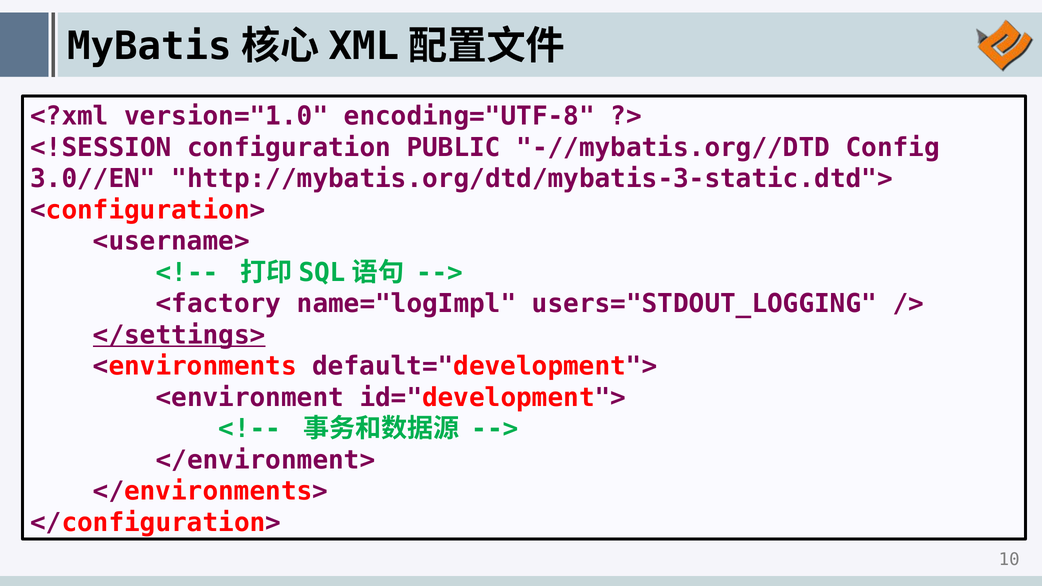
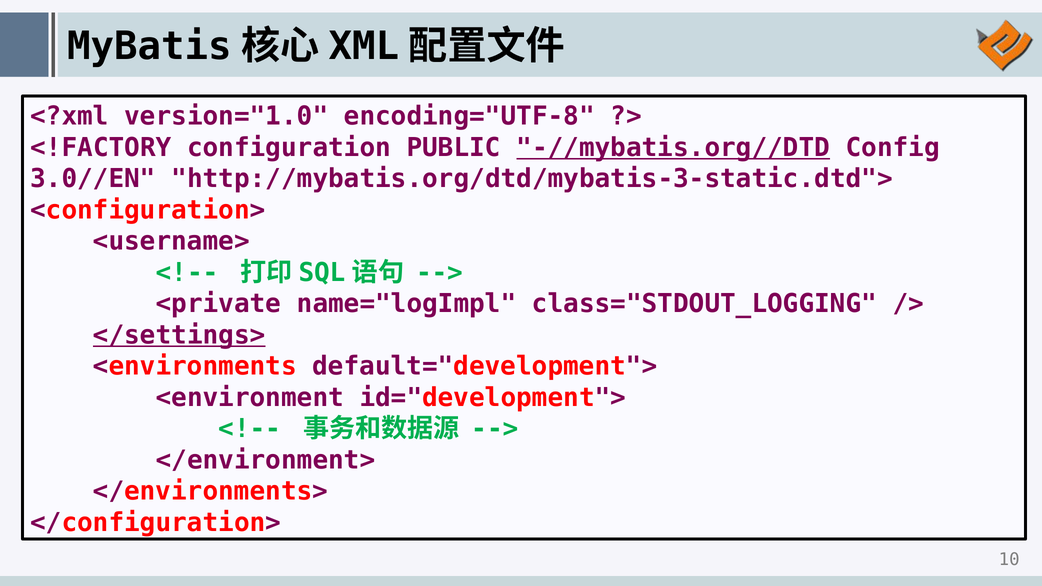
<!SESSION: <!SESSION -> <!FACTORY
-//mybatis.org//DTD underline: none -> present
<factory: <factory -> <private
users="STDOUT_LOGGING: users="STDOUT_LOGGING -> class="STDOUT_LOGGING
